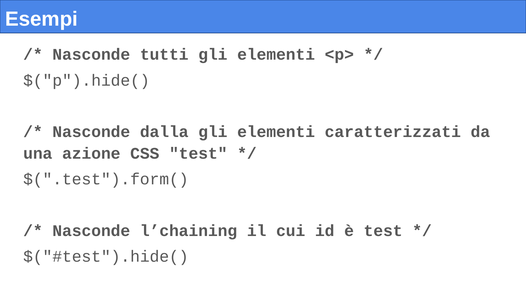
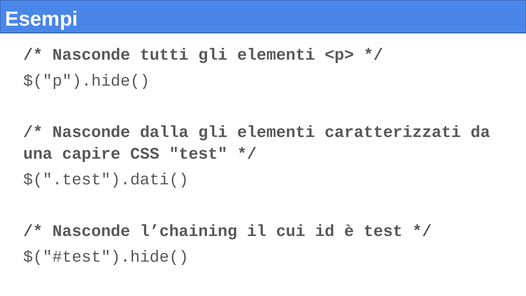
azione: azione -> capire
$(".test").form(: $(".test").form( -> $(".test").dati(
